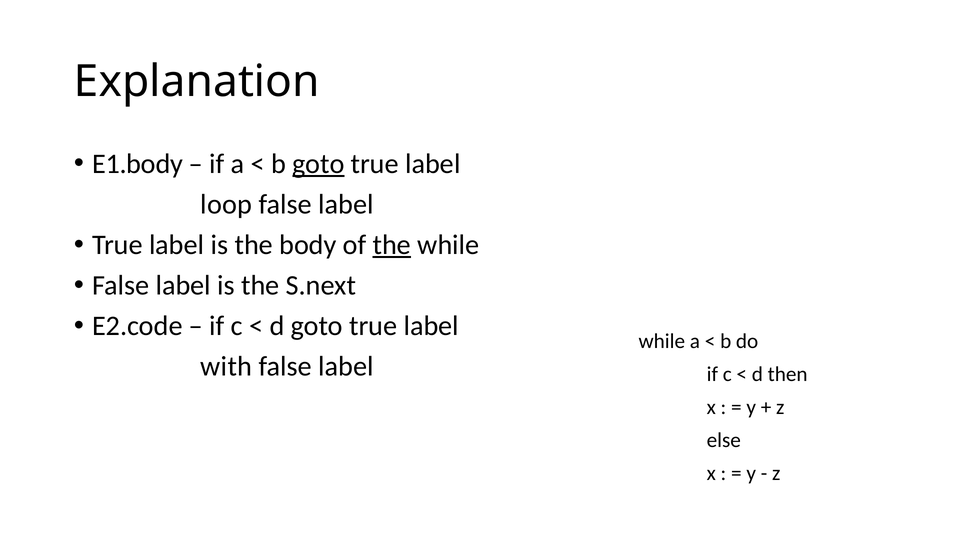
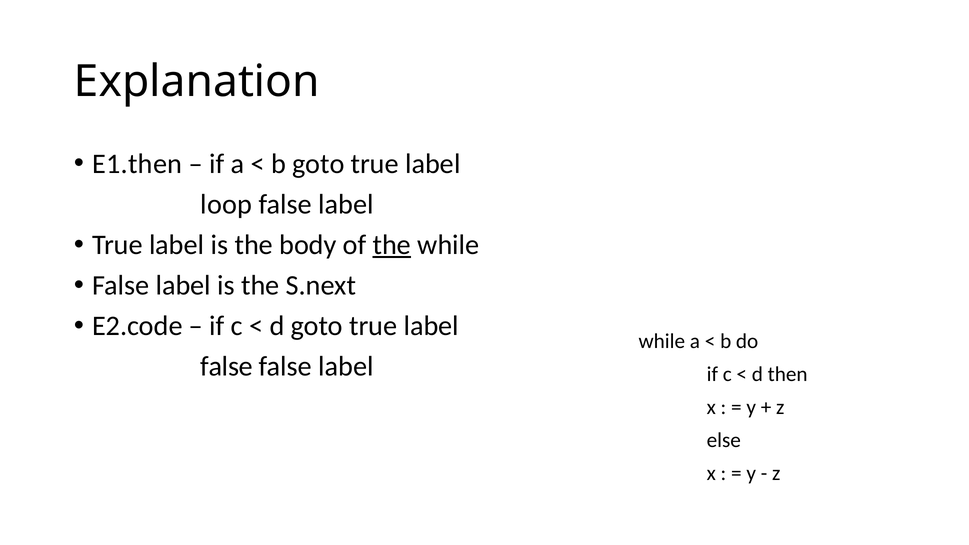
E1.body: E1.body -> E1.then
goto at (318, 164) underline: present -> none
with at (226, 367): with -> false
